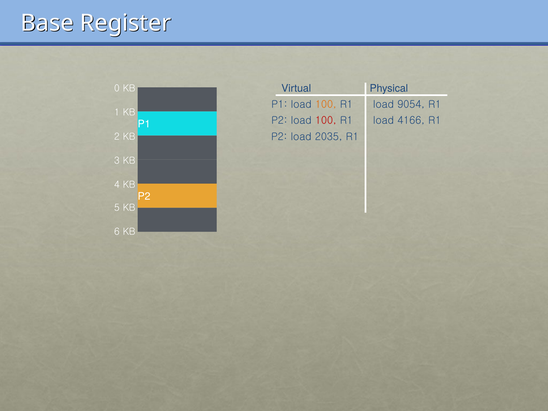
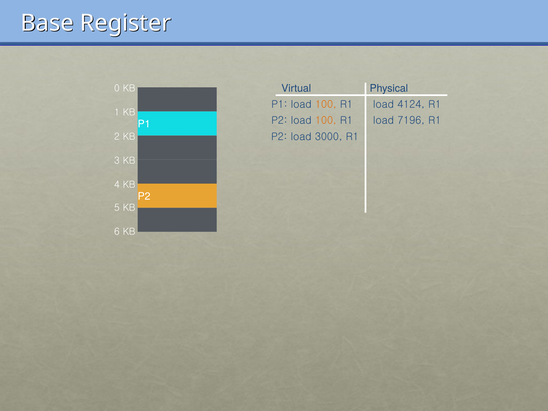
9054: 9054 -> 4124
100 at (326, 121) colour: red -> orange
4166: 4166 -> 7196
2035: 2035 -> 3000
